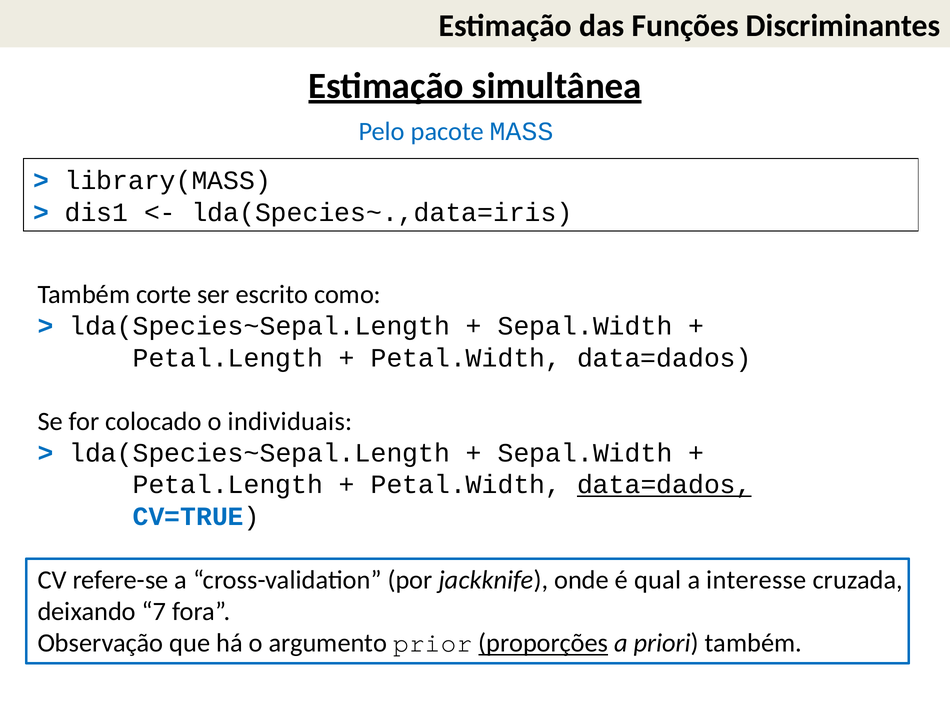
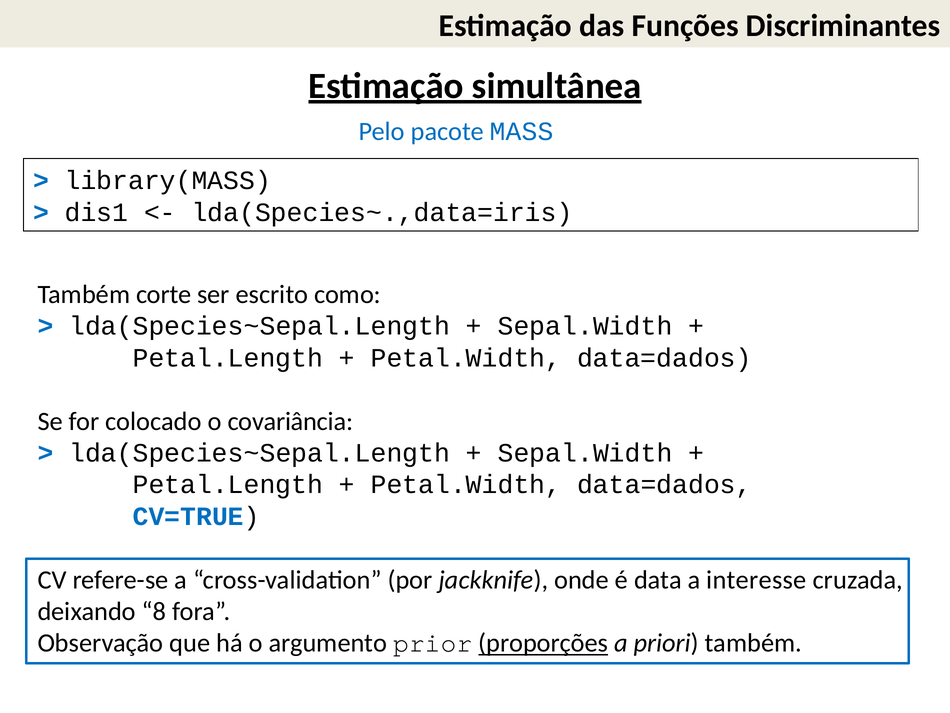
individuais: individuais -> covariância
data=dados at (664, 484) underline: present -> none
qual: qual -> data
7: 7 -> 8
